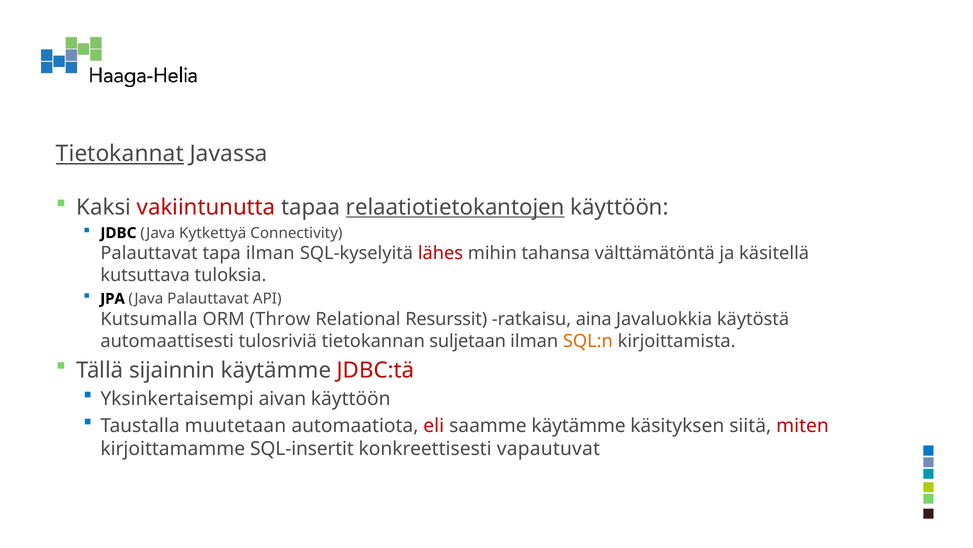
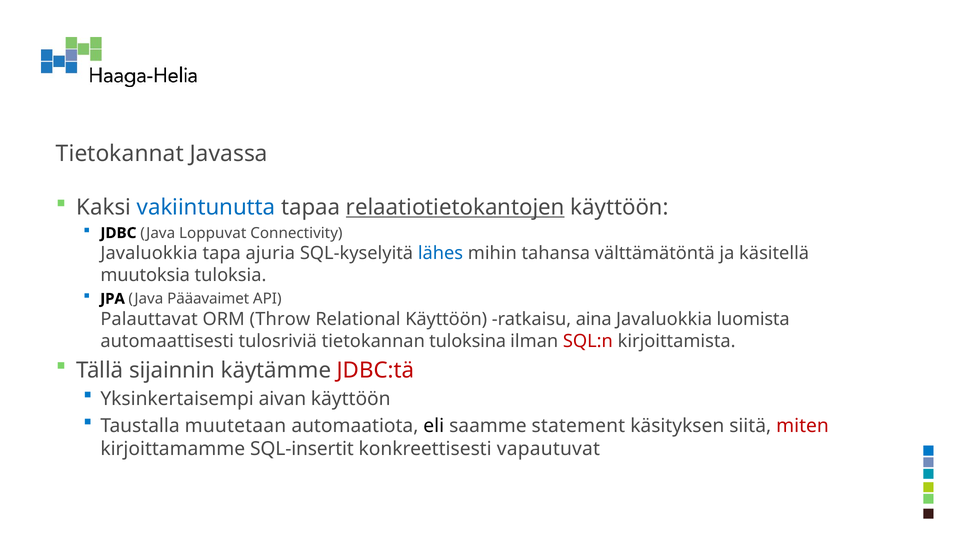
Tietokannat underline: present -> none
vakiintunutta colour: red -> blue
Kytkettyä: Kytkettyä -> Loppuvat
Palauttavat at (149, 253): Palauttavat -> Javaluokkia
tapa ilman: ilman -> ajuria
lähes colour: red -> blue
kutsuttava: kutsuttava -> muutoksia
Java Palauttavat: Palauttavat -> Pääavaimet
Kutsumalla: Kutsumalla -> Palauttavat
Relational Resurssit: Resurssit -> Käyttöön
käytöstä: käytöstä -> luomista
suljetaan: suljetaan -> tuloksina
SQL:n colour: orange -> red
eli colour: red -> black
saamme käytämme: käytämme -> statement
